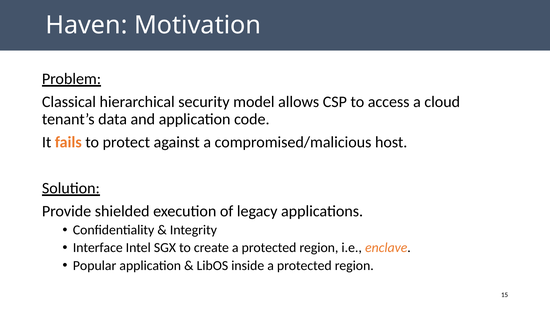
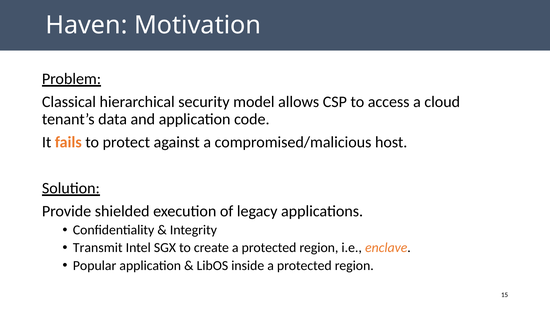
Interface: Interface -> Transmit
